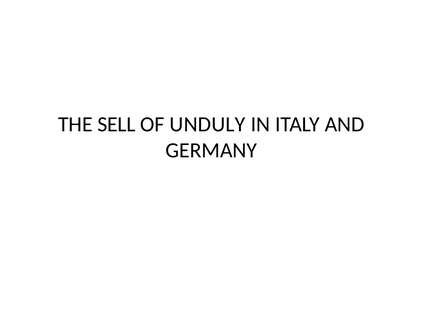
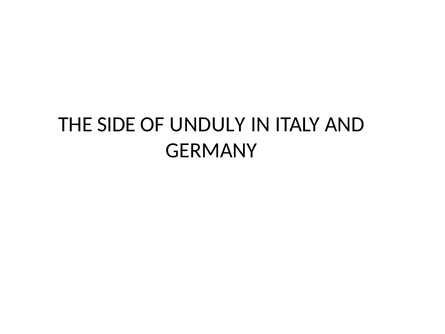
SELL: SELL -> SIDE
